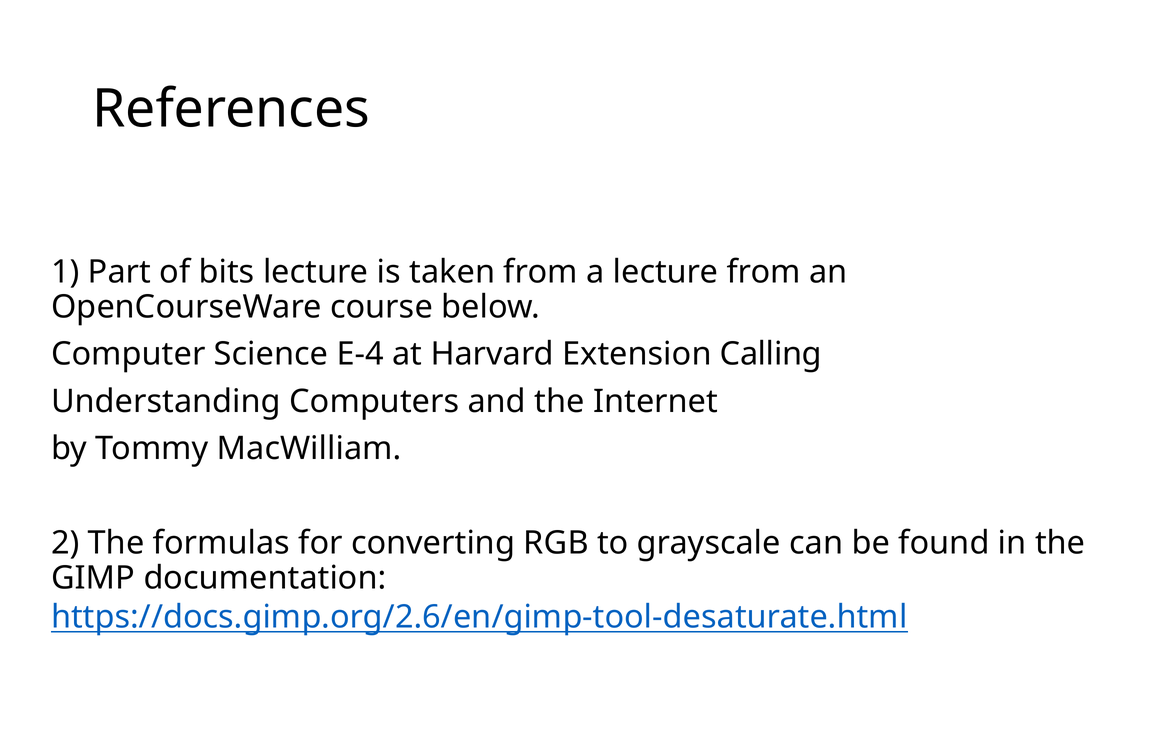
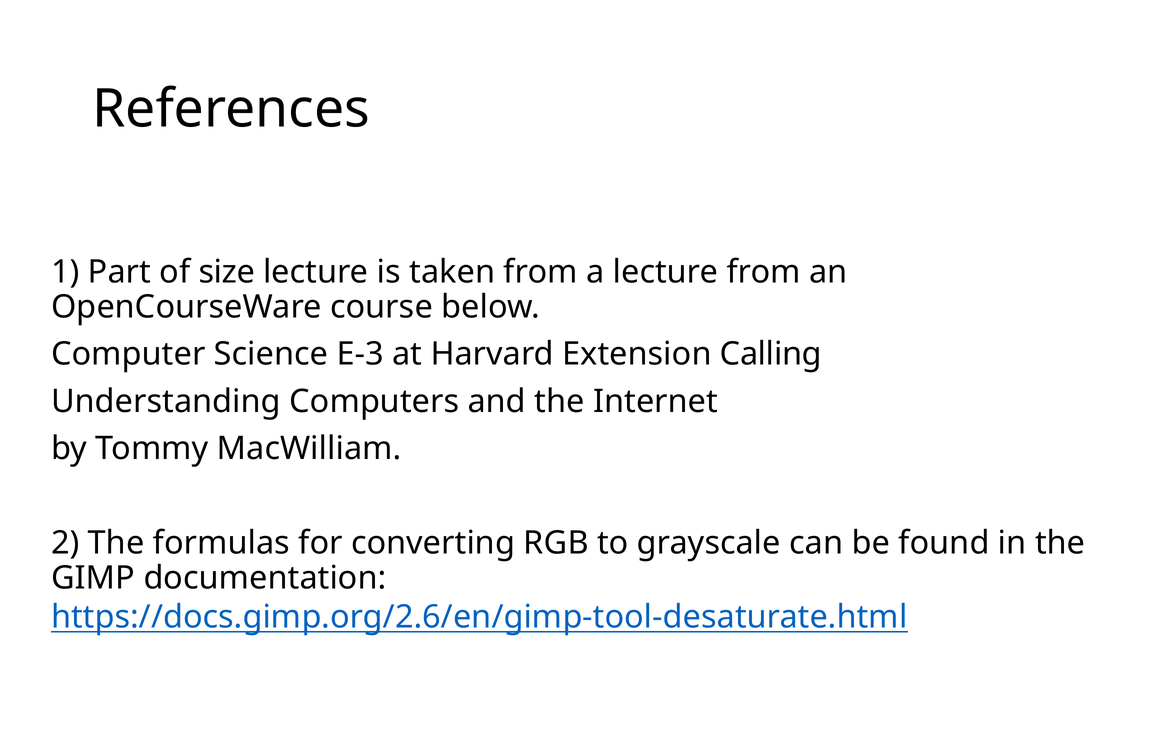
bits: bits -> size
E-4: E-4 -> E-3
